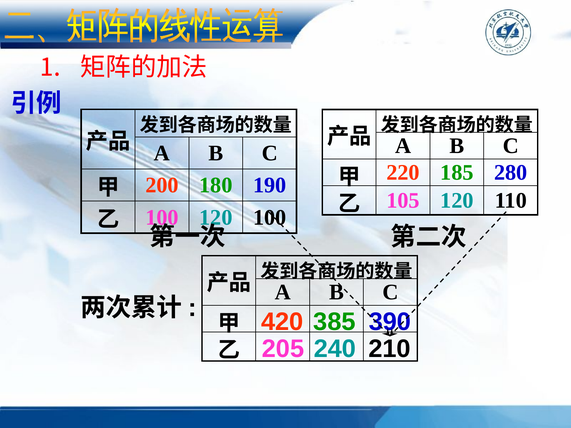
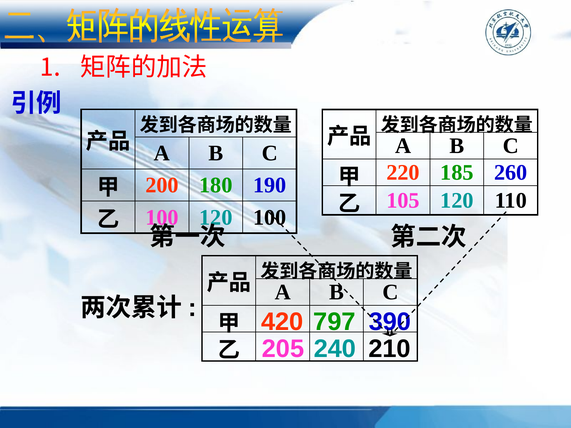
280: 280 -> 260
385: 385 -> 797
